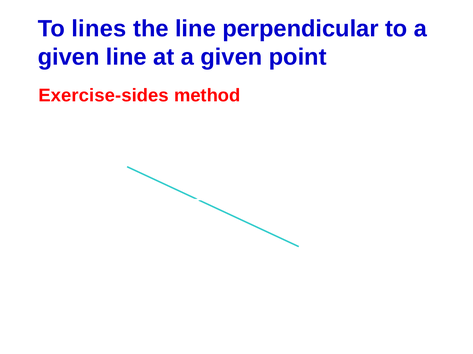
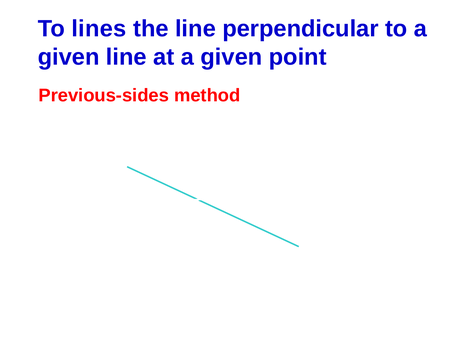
Exercise-sides: Exercise-sides -> Previous-sides
